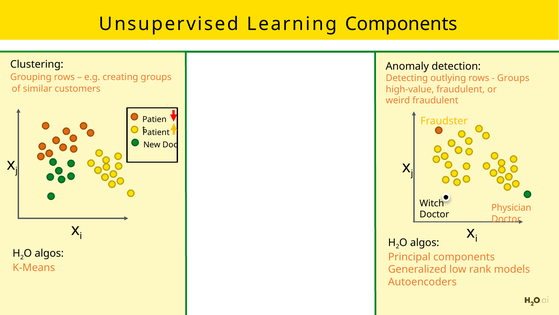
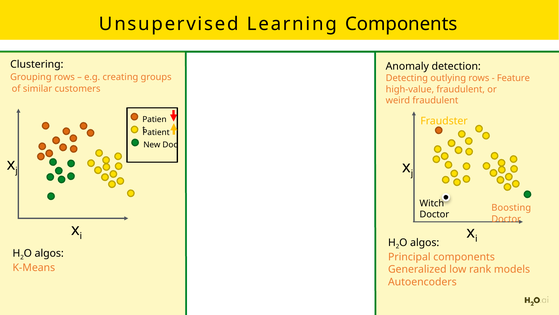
Groups at (513, 78): Groups -> Feature
Physician: Physician -> Boosting
